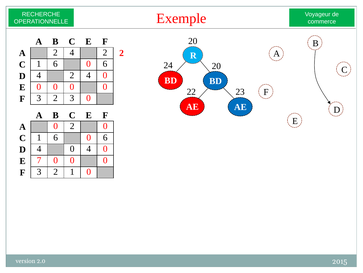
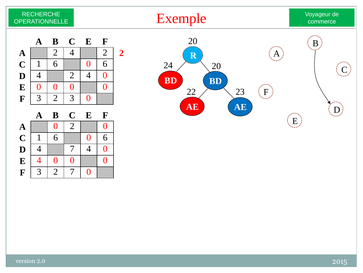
D 4 0: 0 -> 7
E 7: 7 -> 4
2 1: 1 -> 7
